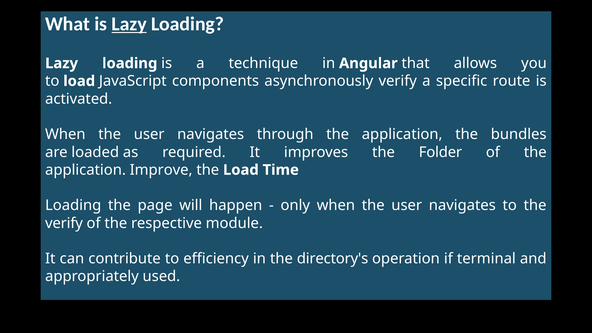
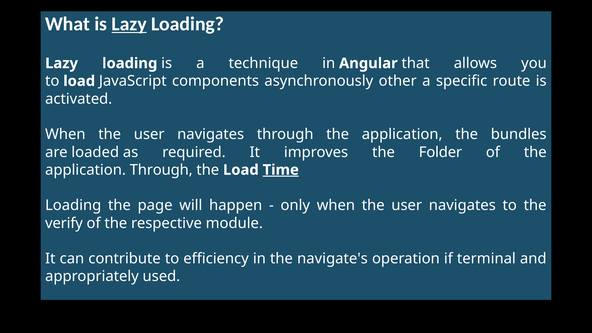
asynchronously verify: verify -> other
application Improve: Improve -> Through
Time underline: none -> present
directory's: directory's -> navigate's
